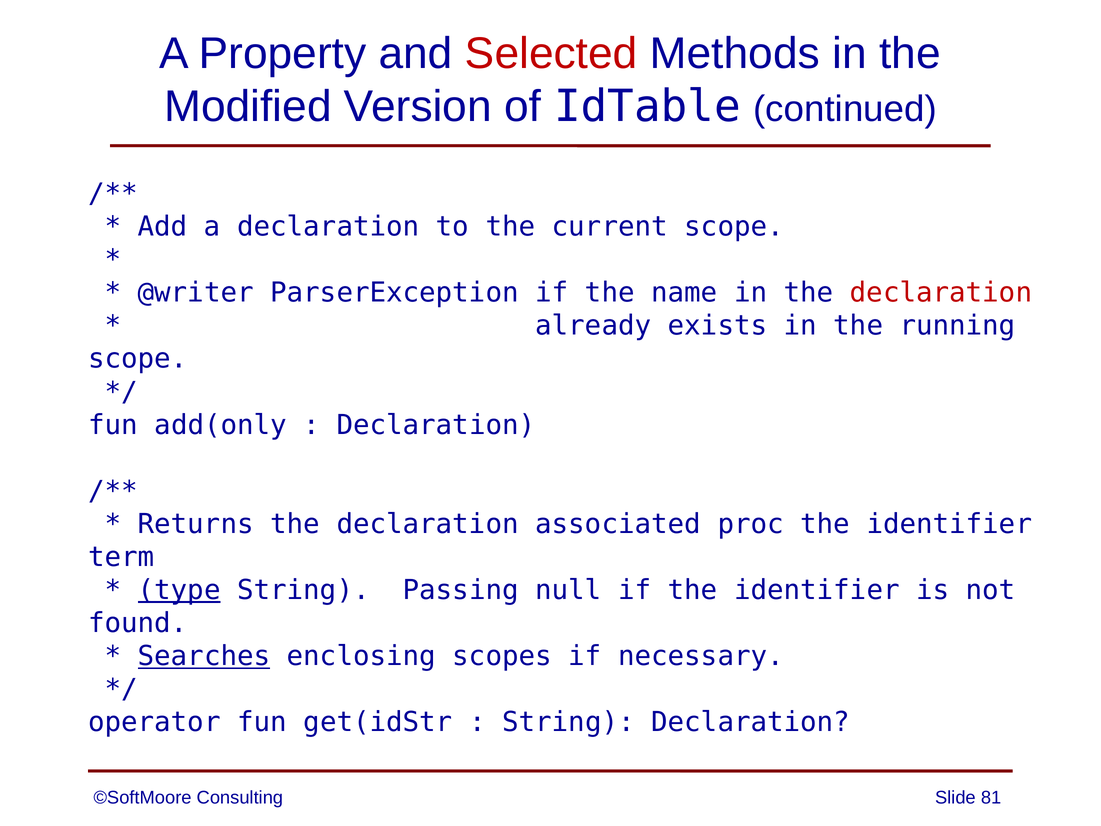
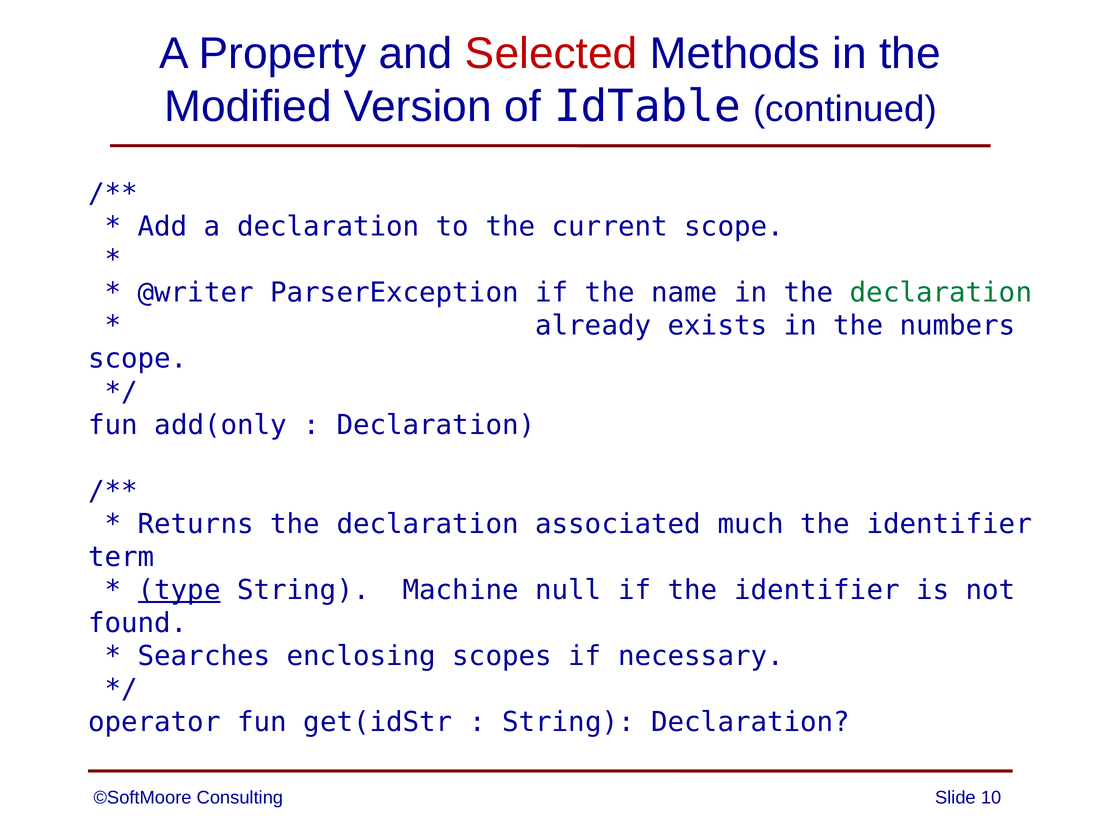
declaration at (941, 293) colour: red -> green
running: running -> numbers
proc: proc -> much
Passing: Passing -> Machine
Searches underline: present -> none
81: 81 -> 10
